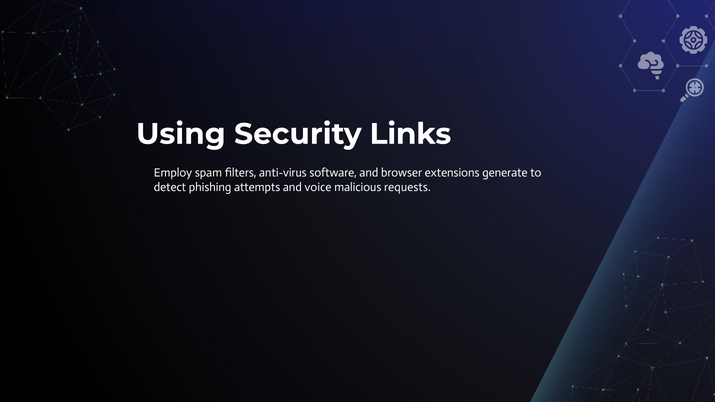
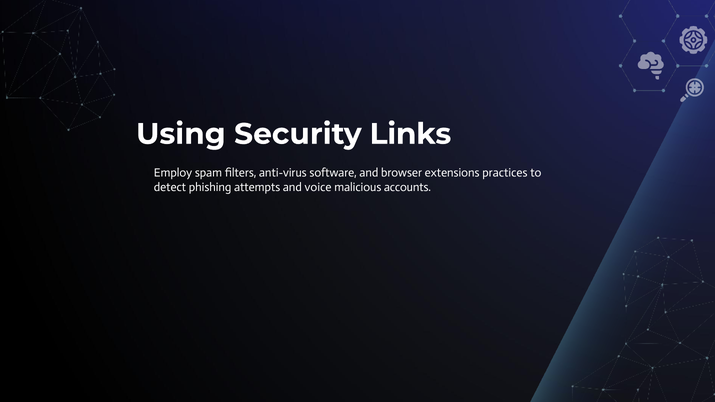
generate: generate -> practices
requests: requests -> accounts
